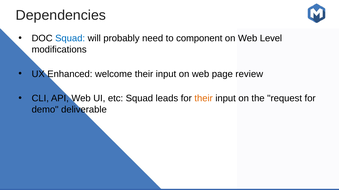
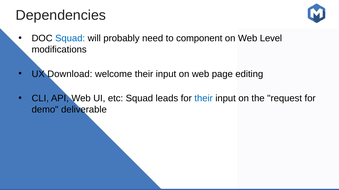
Enhanced: Enhanced -> Download
review: review -> editing
their at (204, 99) colour: orange -> blue
